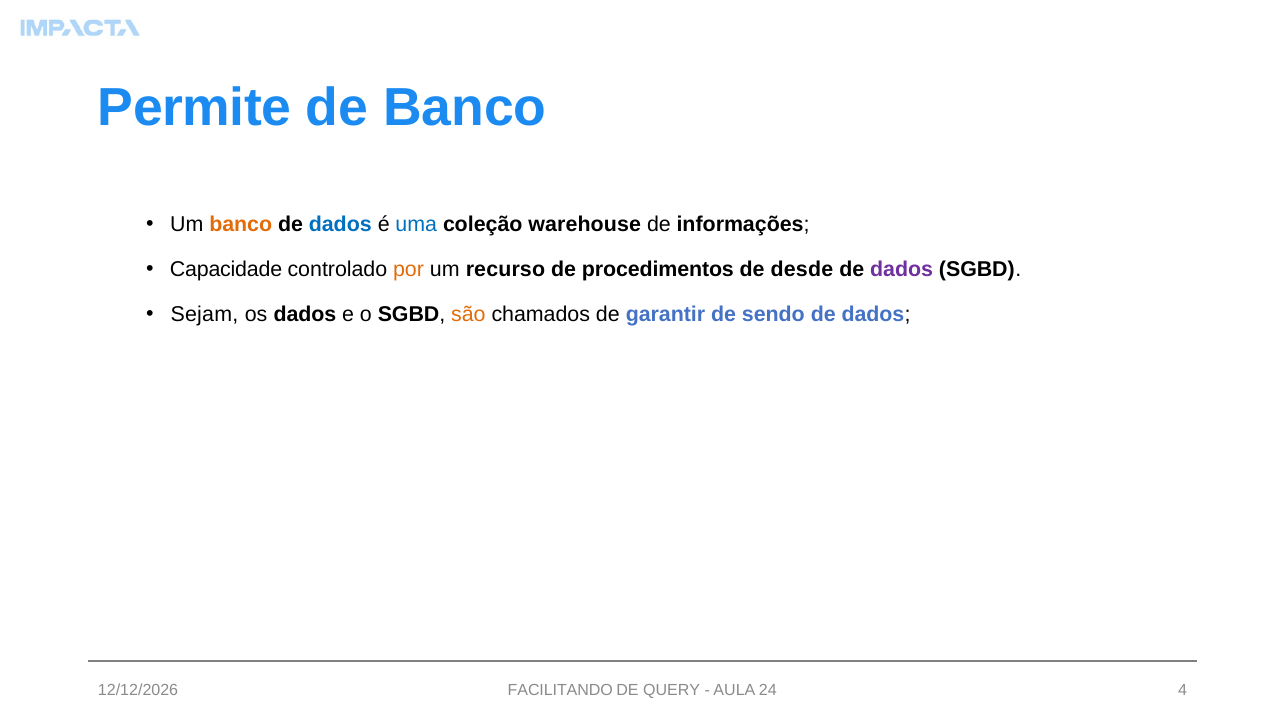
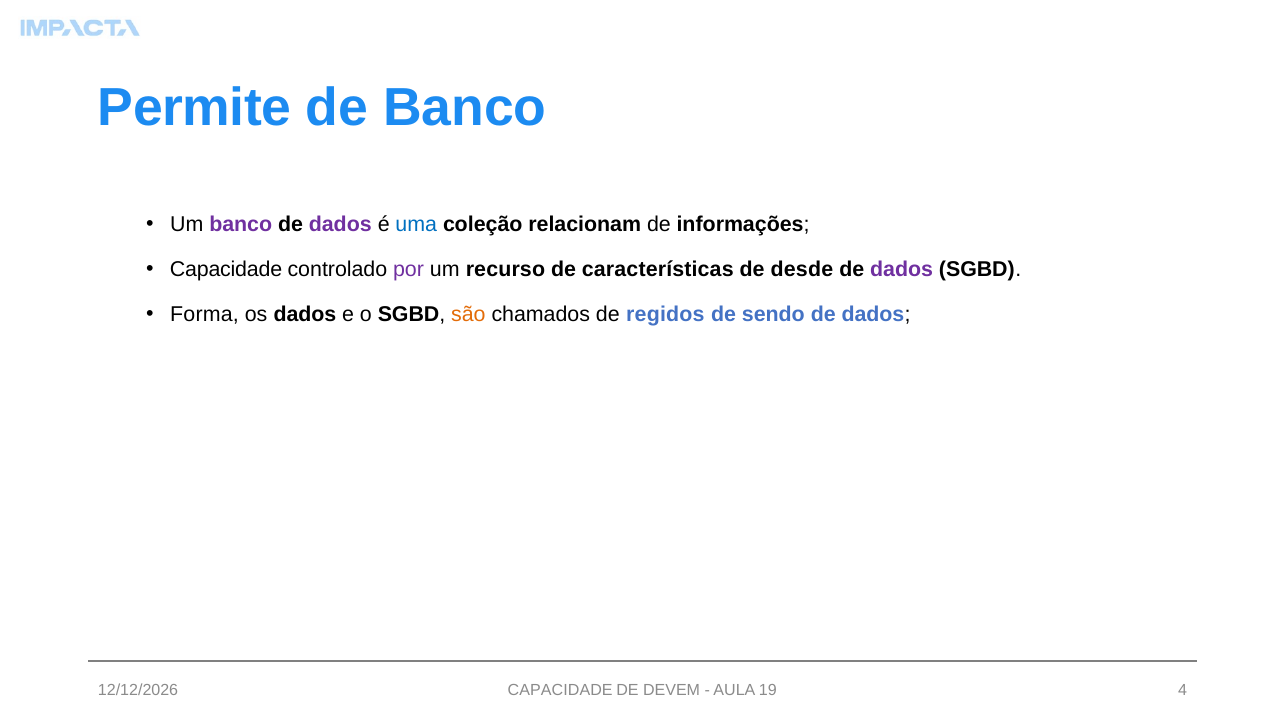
banco at (241, 224) colour: orange -> purple
dados at (340, 224) colour: blue -> purple
warehouse: warehouse -> relacionam
por colour: orange -> purple
procedimentos: procedimentos -> características
Sejam: Sejam -> Forma
garantir: garantir -> regidos
FACILITANDO at (560, 690): FACILITANDO -> CAPACIDADE
QUERY: QUERY -> DEVEM
24: 24 -> 19
